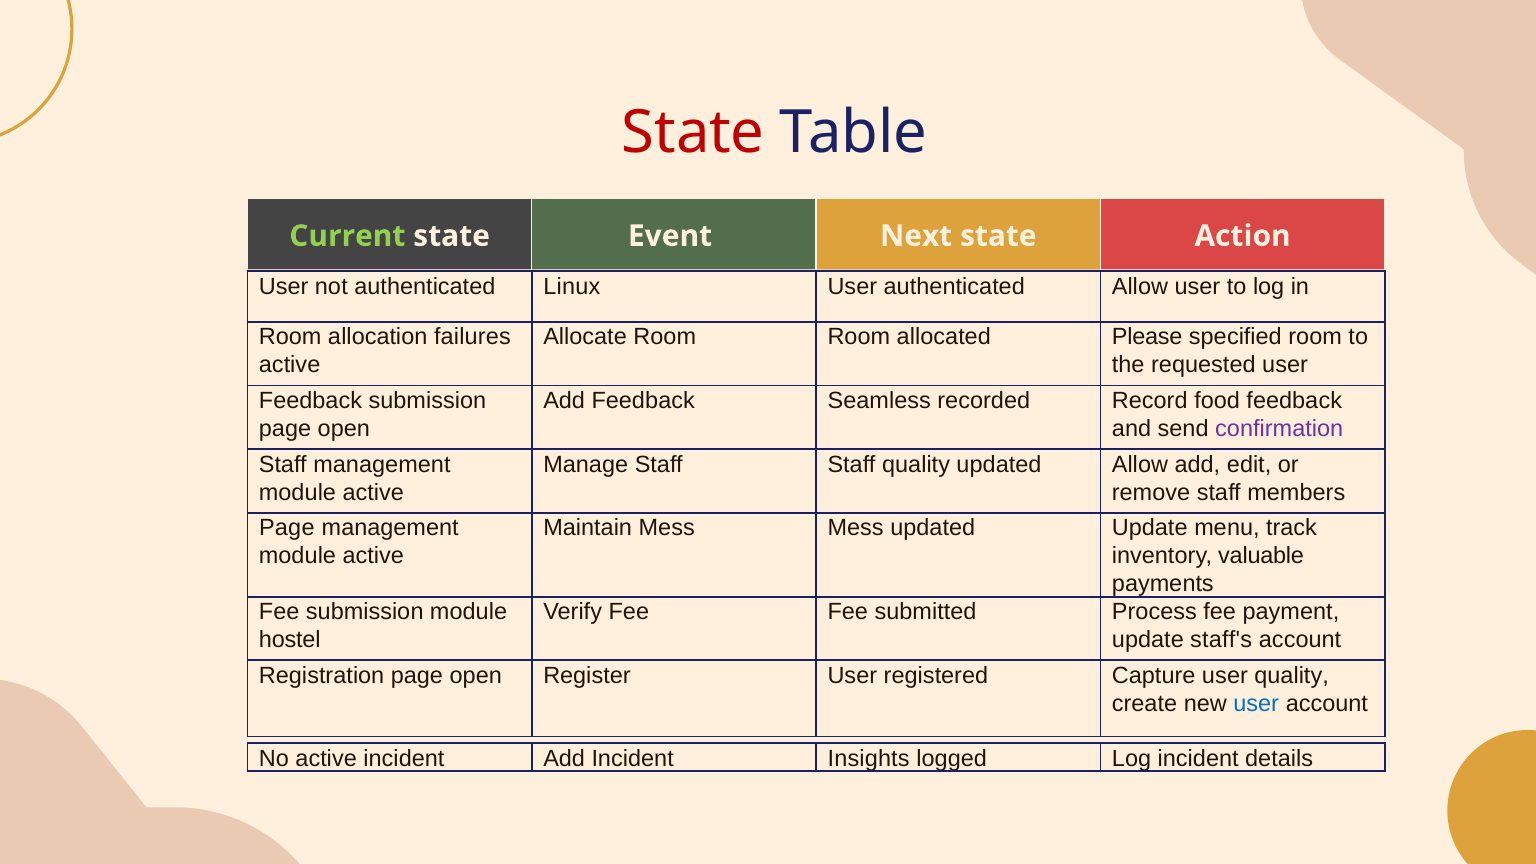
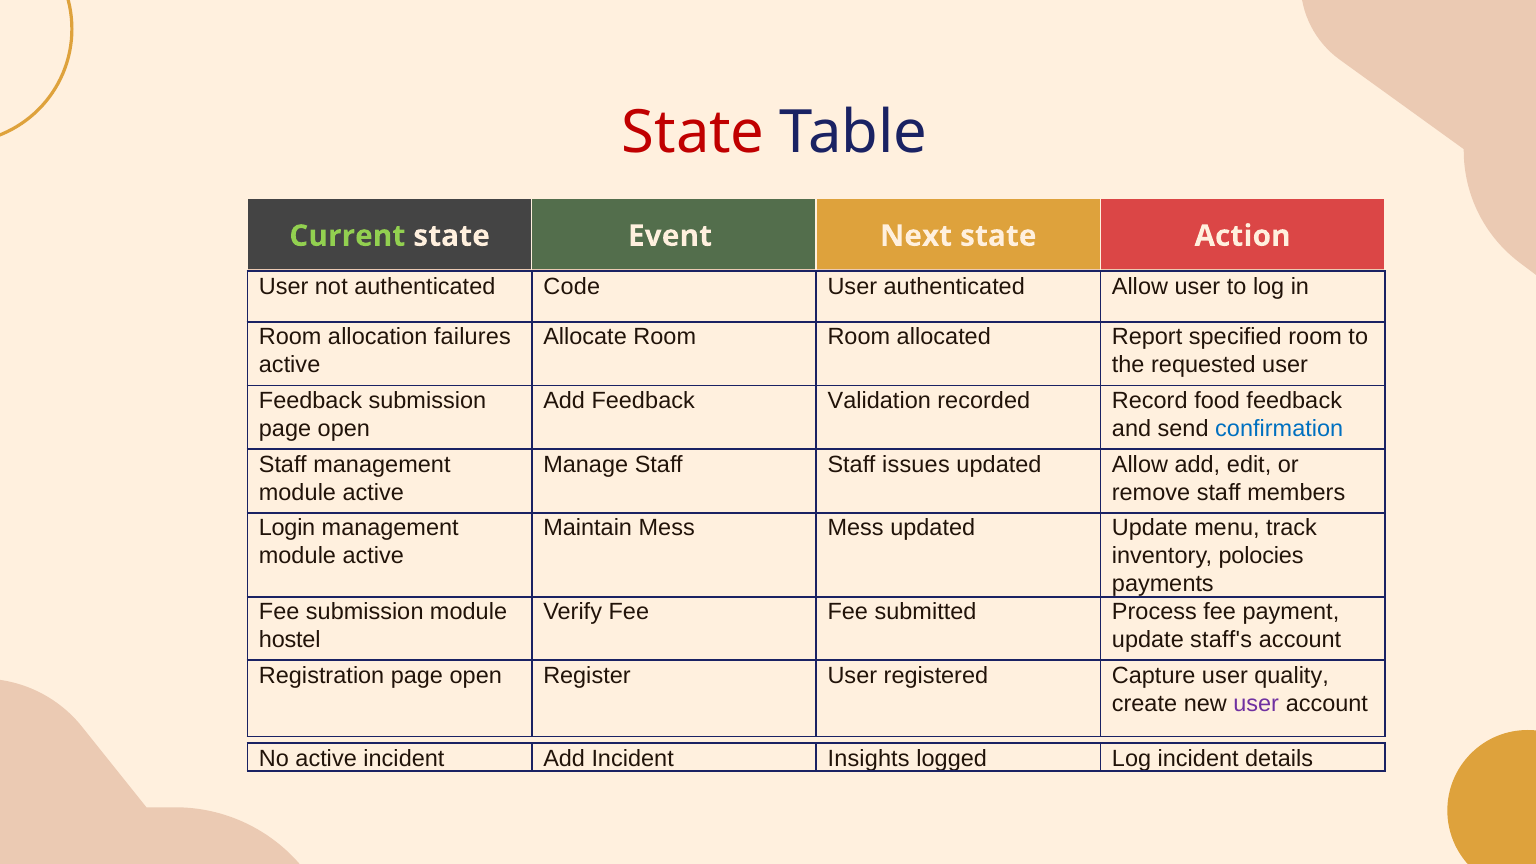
Linux: Linux -> Code
Please: Please -> Report
Seamless: Seamless -> Validation
confirmation colour: purple -> blue
Staff quality: quality -> issues
Page at (287, 528): Page -> Login
valuable: valuable -> polocies
user at (1256, 703) colour: blue -> purple
